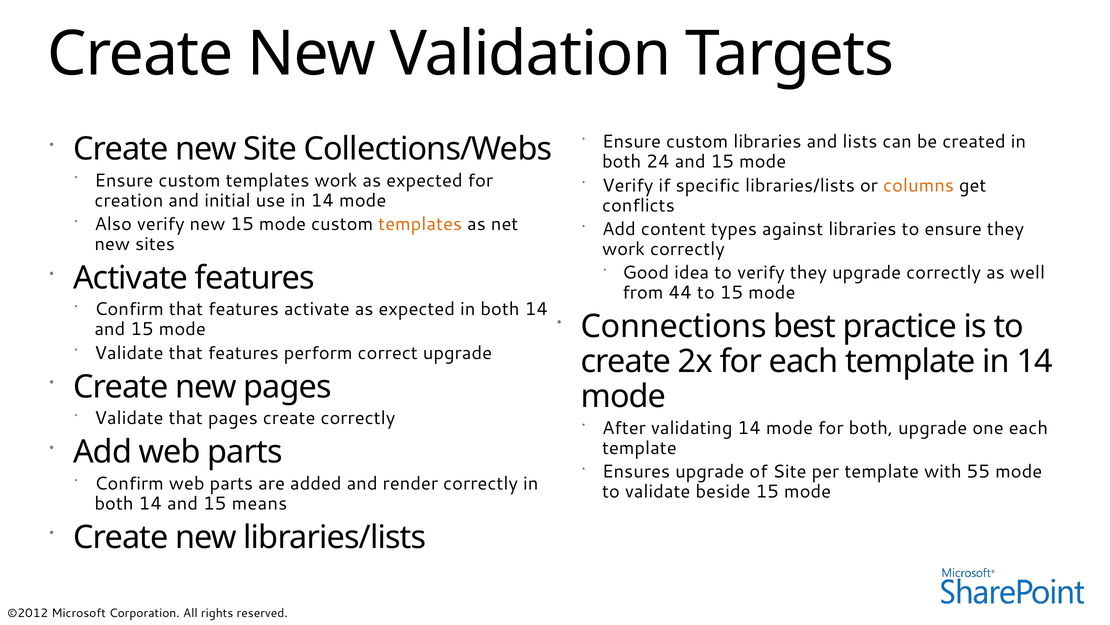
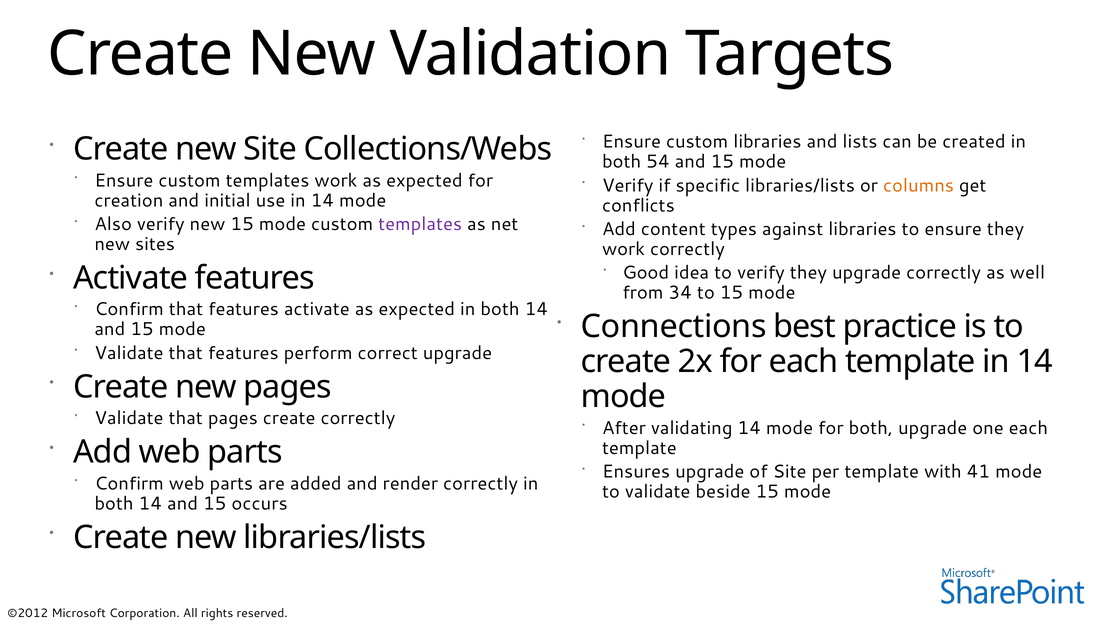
24: 24 -> 54
templates at (420, 224) colour: orange -> purple
44: 44 -> 34
55: 55 -> 41
means: means -> occurs
